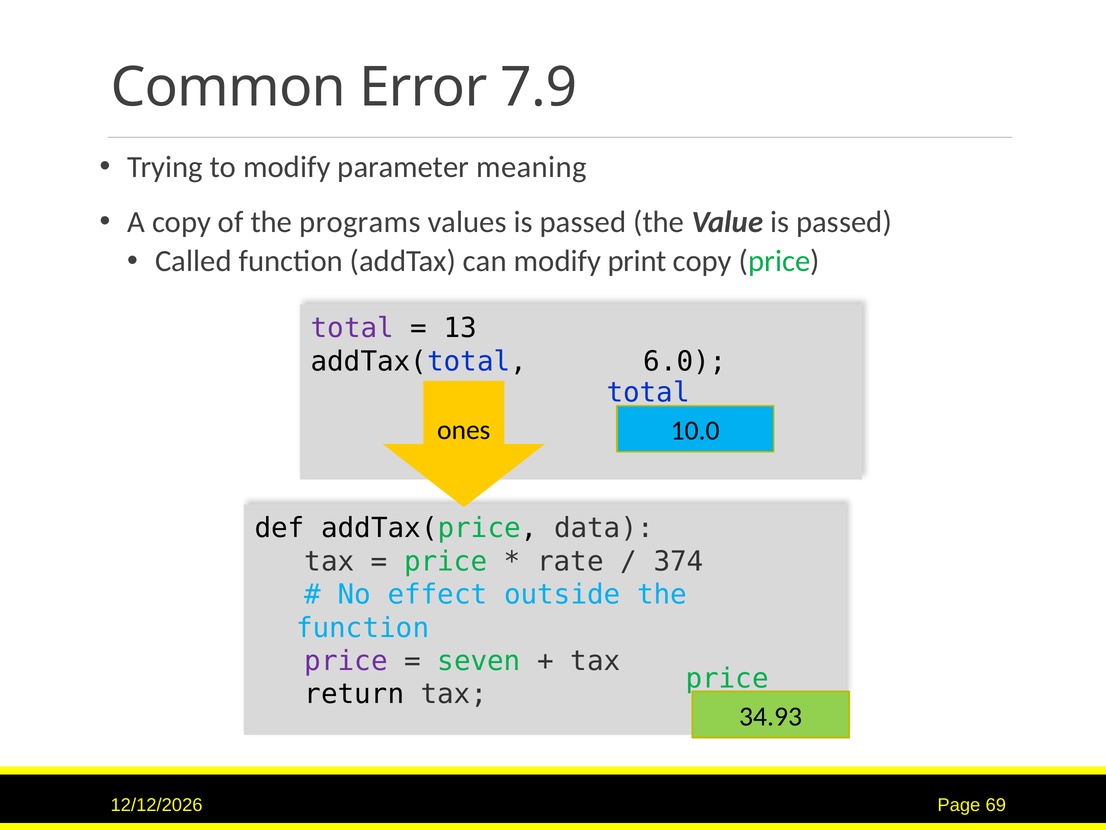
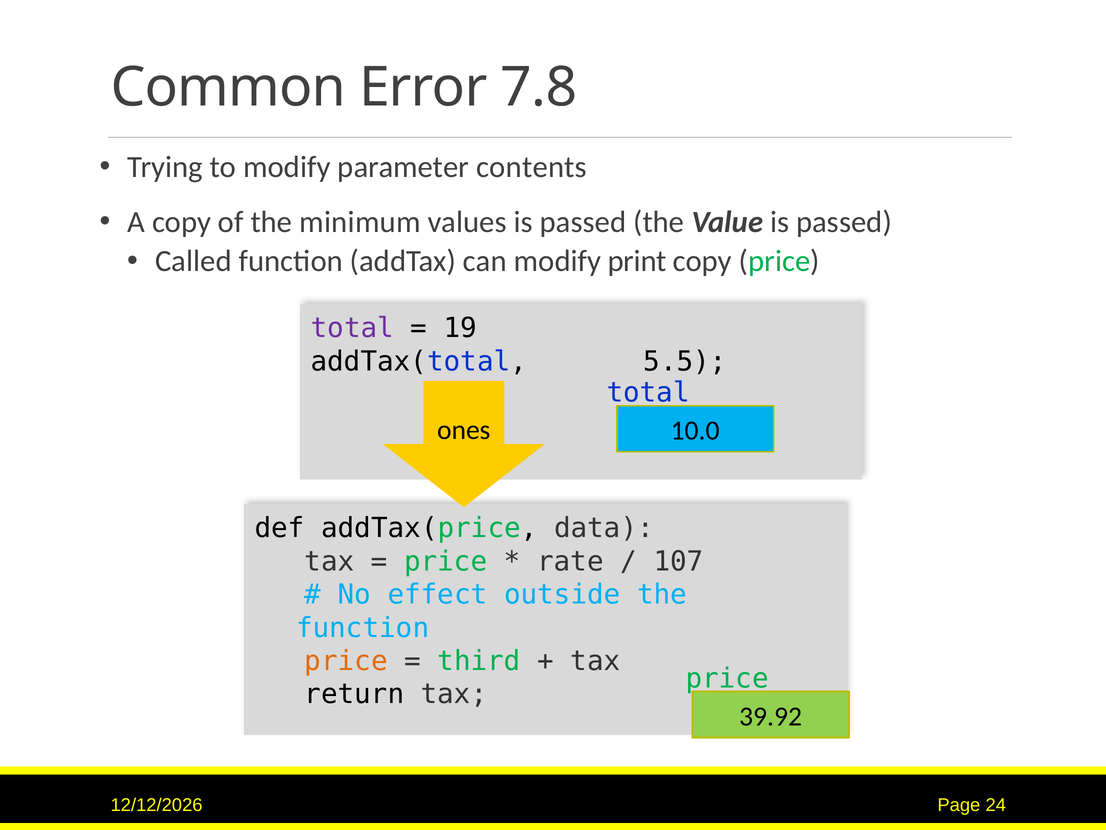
7.9: 7.9 -> 7.8
meaning: meaning -> contents
programs: programs -> minimum
13: 13 -> 19
6.0: 6.0 -> 5.5
374: 374 -> 107
price at (346, 661) colour: purple -> orange
seven: seven -> third
34.93: 34.93 -> 39.92
69: 69 -> 24
